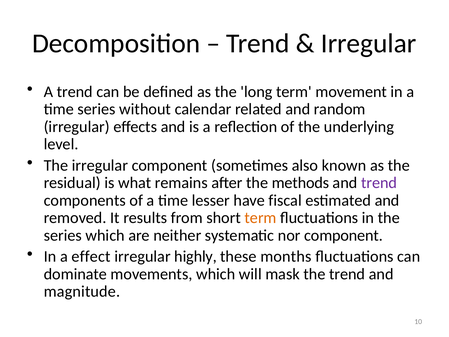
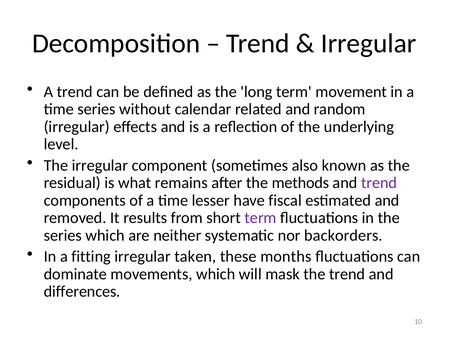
term at (261, 218) colour: orange -> purple
nor component: component -> backorders
effect: effect -> fitting
highly: highly -> taken
magnitude: magnitude -> differences
